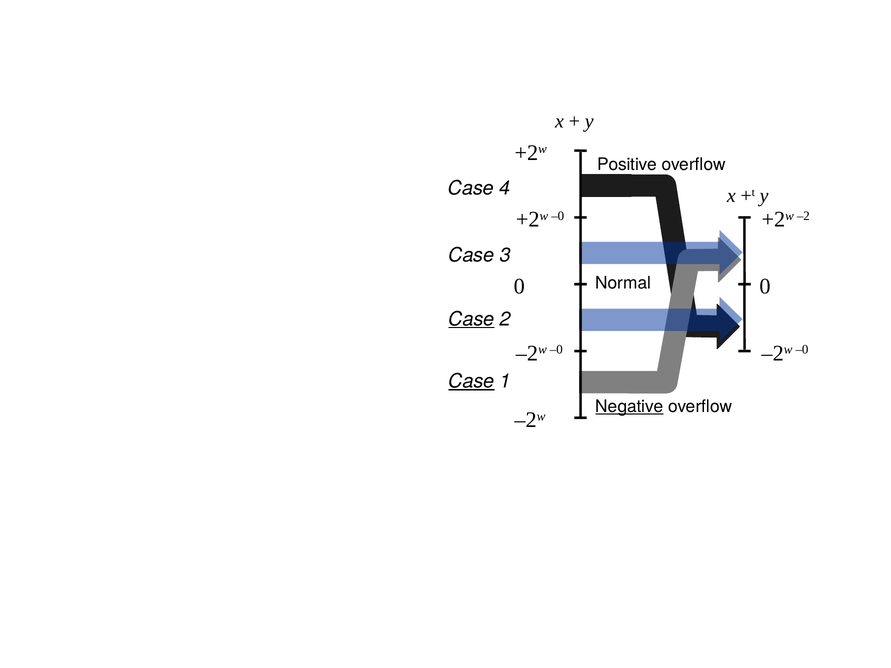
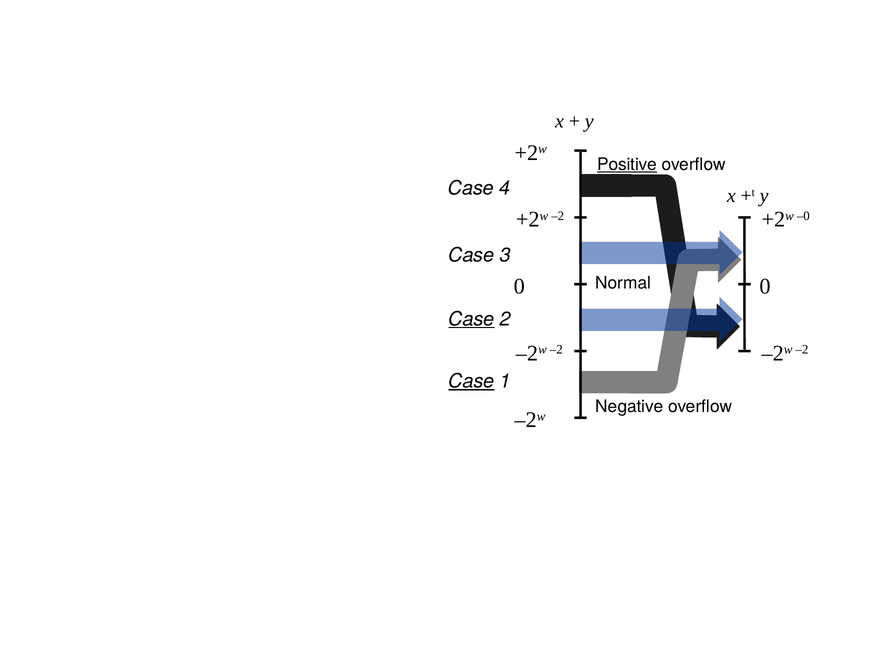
Positive underline: none -> present
+2w –0: –0 -> –2
–2: –2 -> –0
–0 at (556, 350): –0 -> –2
–0 at (802, 350): –0 -> –2
Negative underline: present -> none
